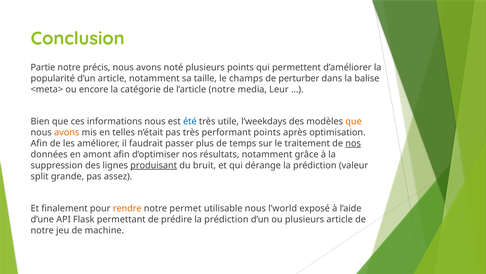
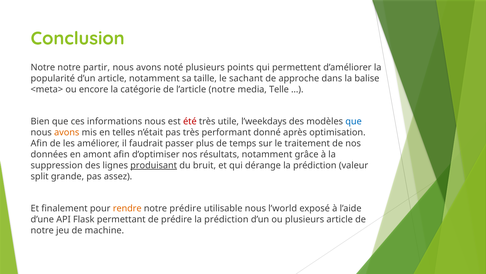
Partie at (43, 67): Partie -> Notre
précis: précis -> partir
champs: champs -> sachant
perturber: perturber -> approche
Leur: Leur -> Telle
été colour: blue -> red
que at (354, 121) colour: orange -> blue
performant points: points -> donné
nos at (353, 143) underline: present -> none
notre permet: permet -> prédire
